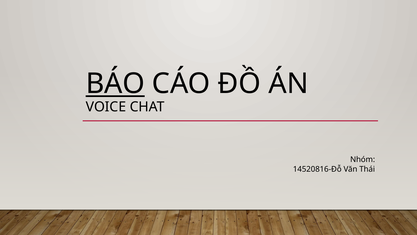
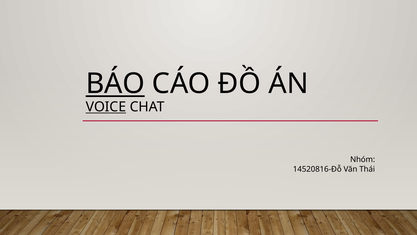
VOICE underline: none -> present
